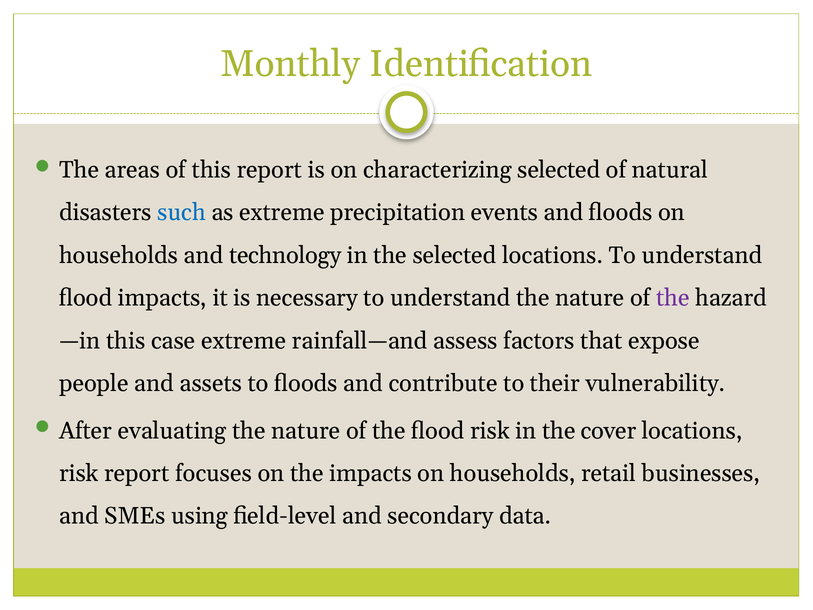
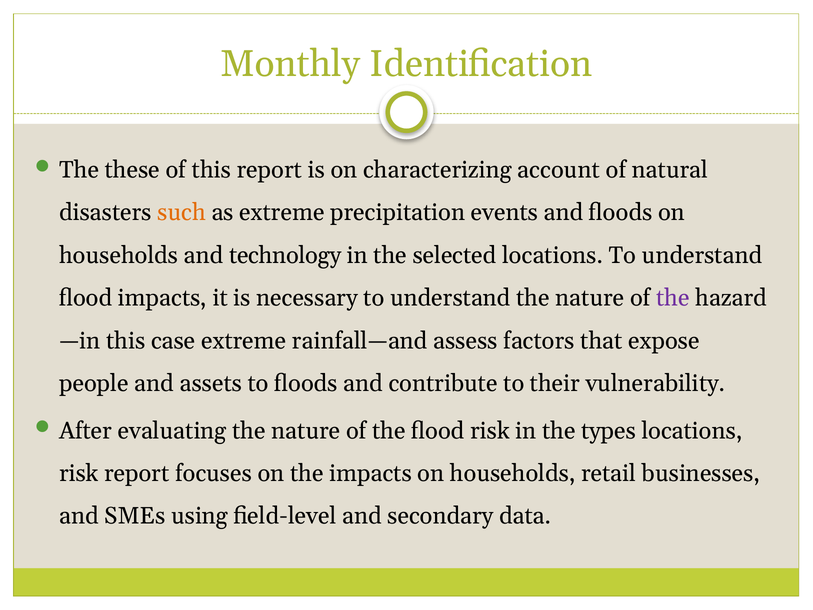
areas: areas -> these
characterizing selected: selected -> account
such colour: blue -> orange
cover: cover -> types
